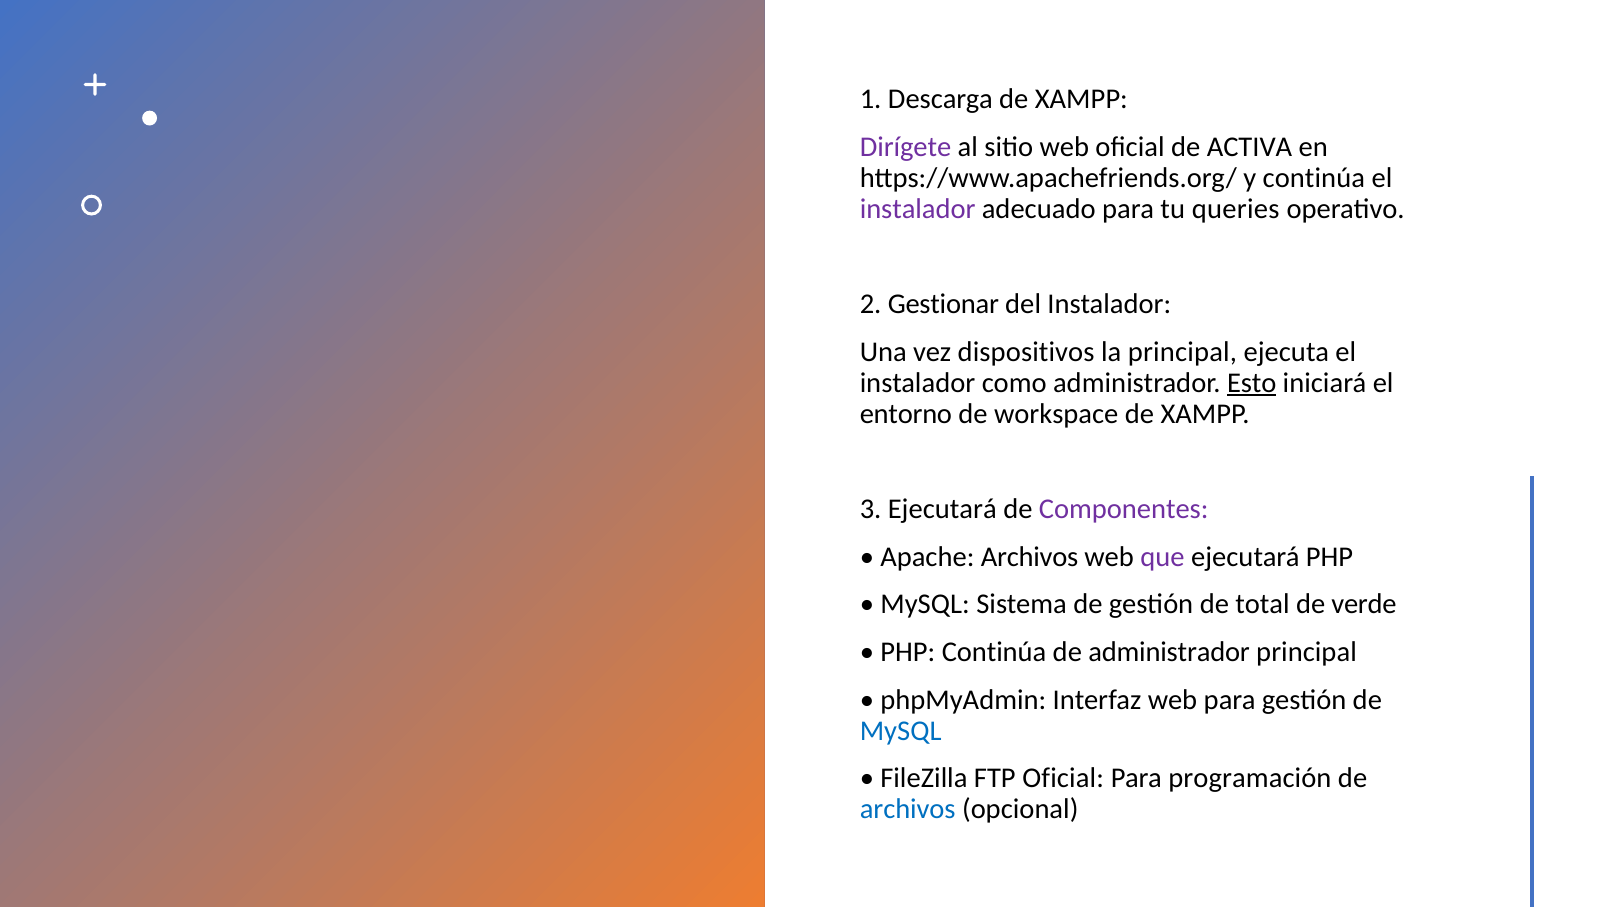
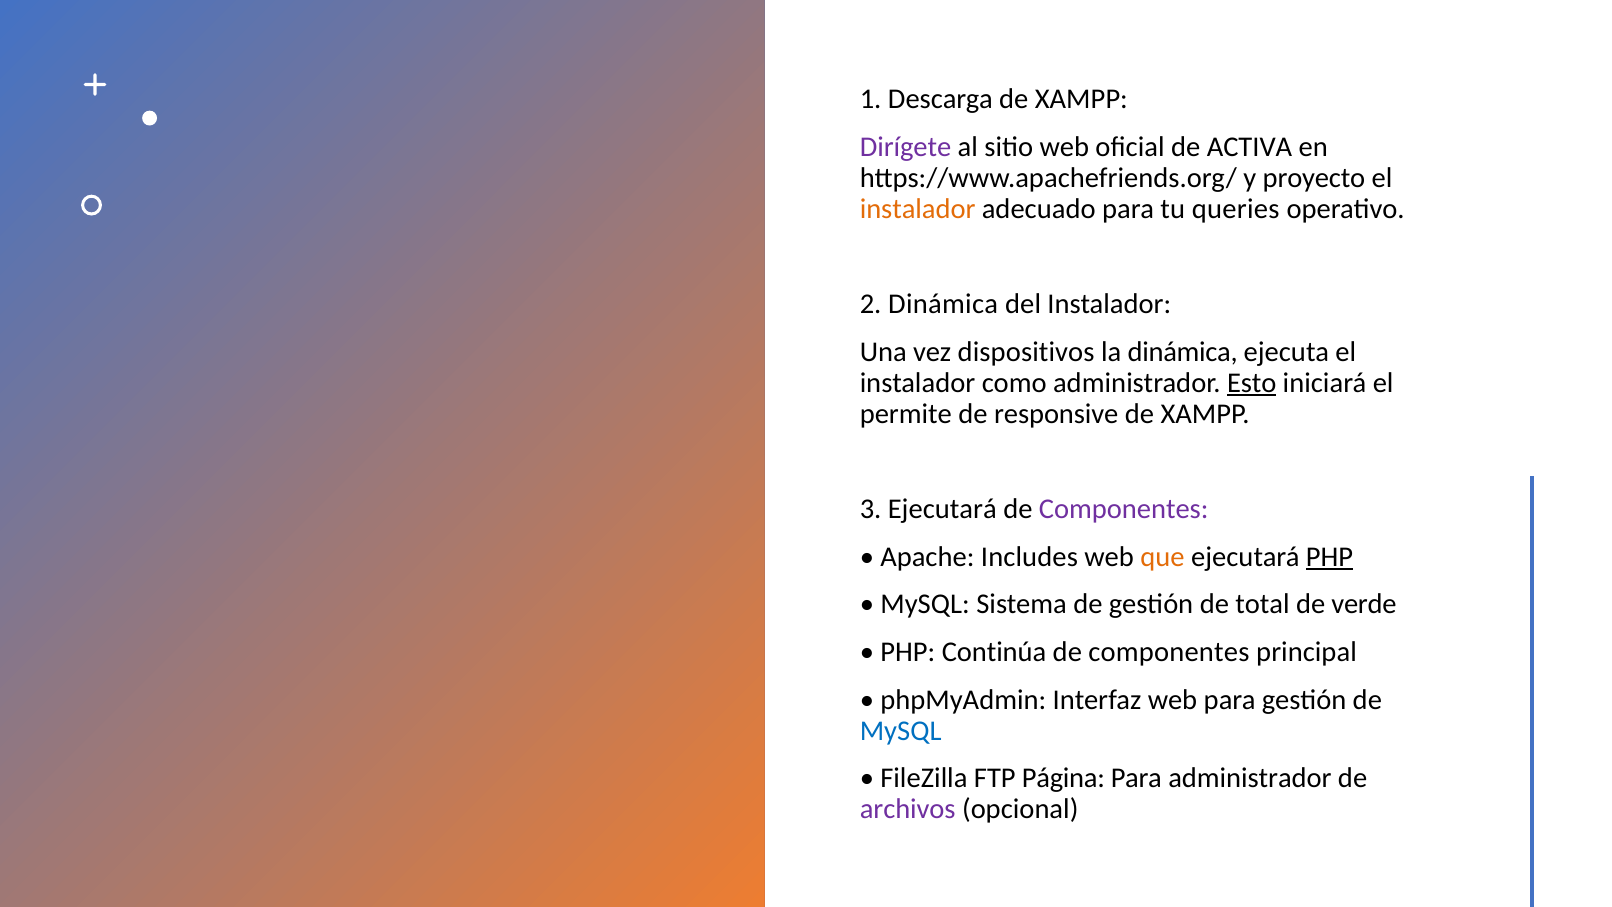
y continúa: continúa -> proyecto
instalador at (918, 209) colour: purple -> orange
2 Gestionar: Gestionar -> Dinámica
la principal: principal -> dinámica
entorno: entorno -> permite
workspace: workspace -> responsive
Apache Archivos: Archivos -> Includes
que colour: purple -> orange
PHP at (1330, 557) underline: none -> present
administrador at (1169, 652): administrador -> componentes
FTP Oficial: Oficial -> Página
Para programación: programación -> administrador
archivos at (908, 809) colour: blue -> purple
